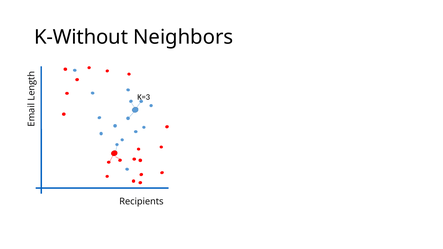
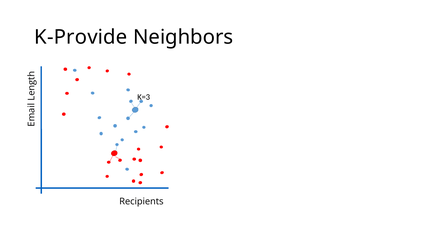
K-Without: K-Without -> K-Provide
